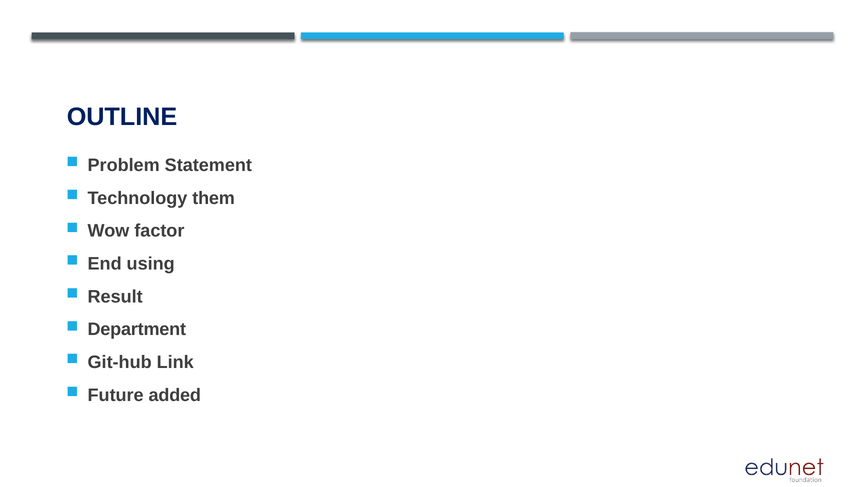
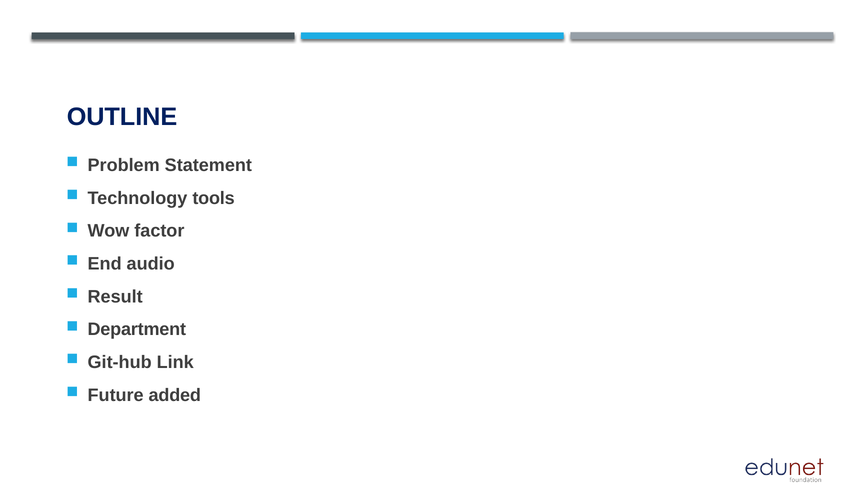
them: them -> tools
using: using -> audio
